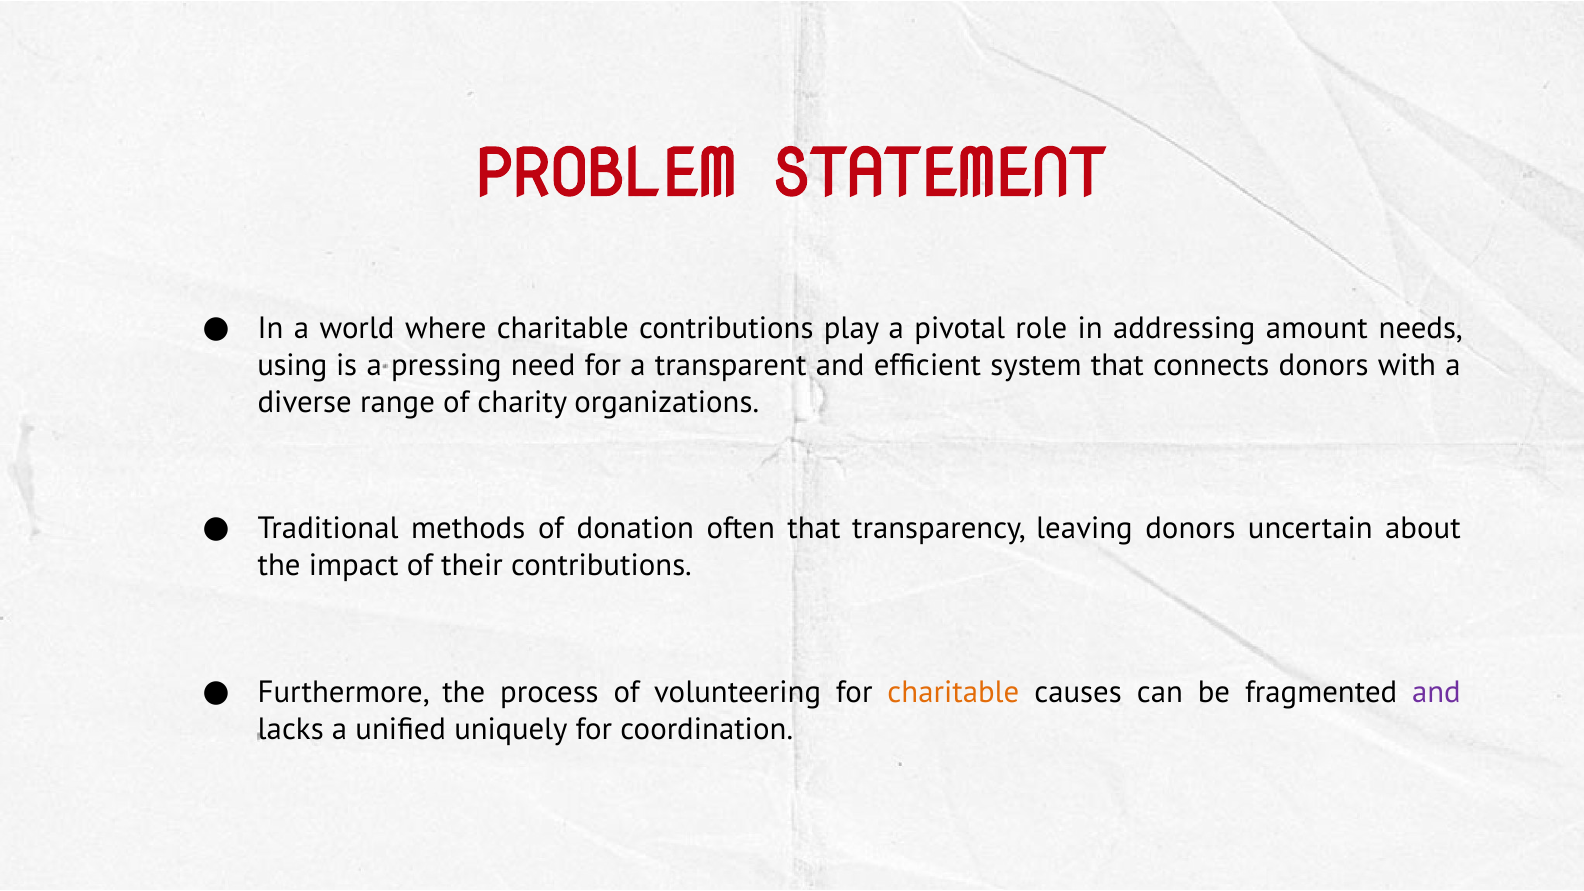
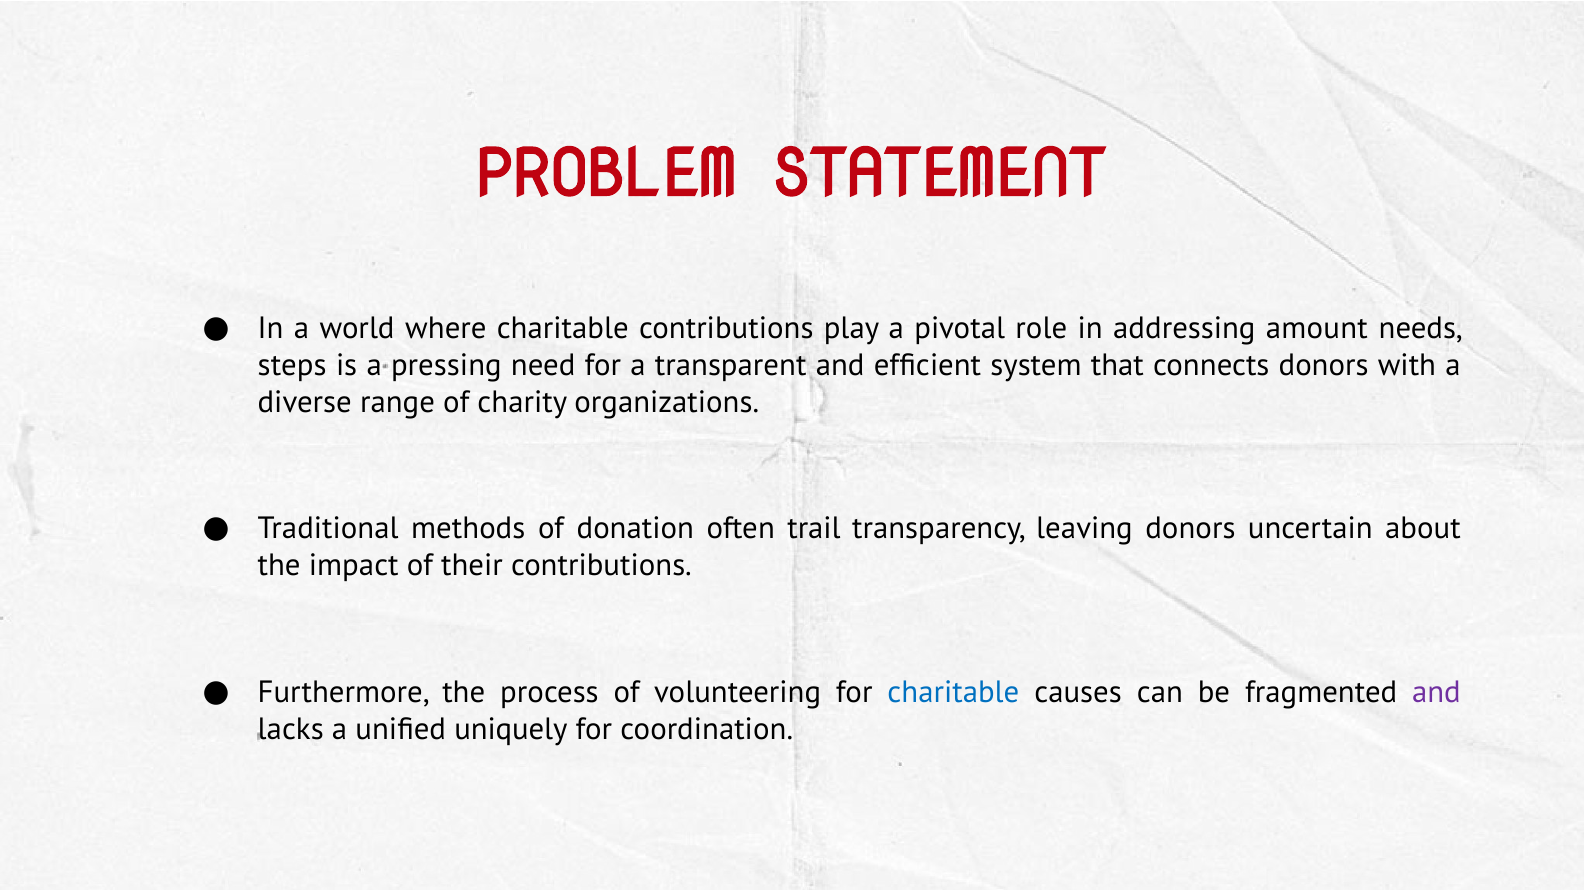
using: using -> steps
often that: that -> trail
charitable at (953, 692) colour: orange -> blue
